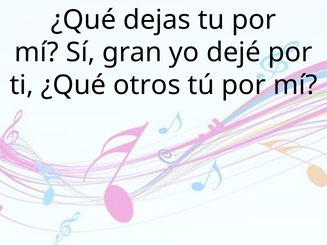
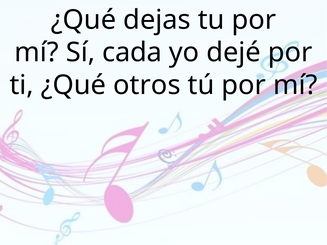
gran: gran -> cada
